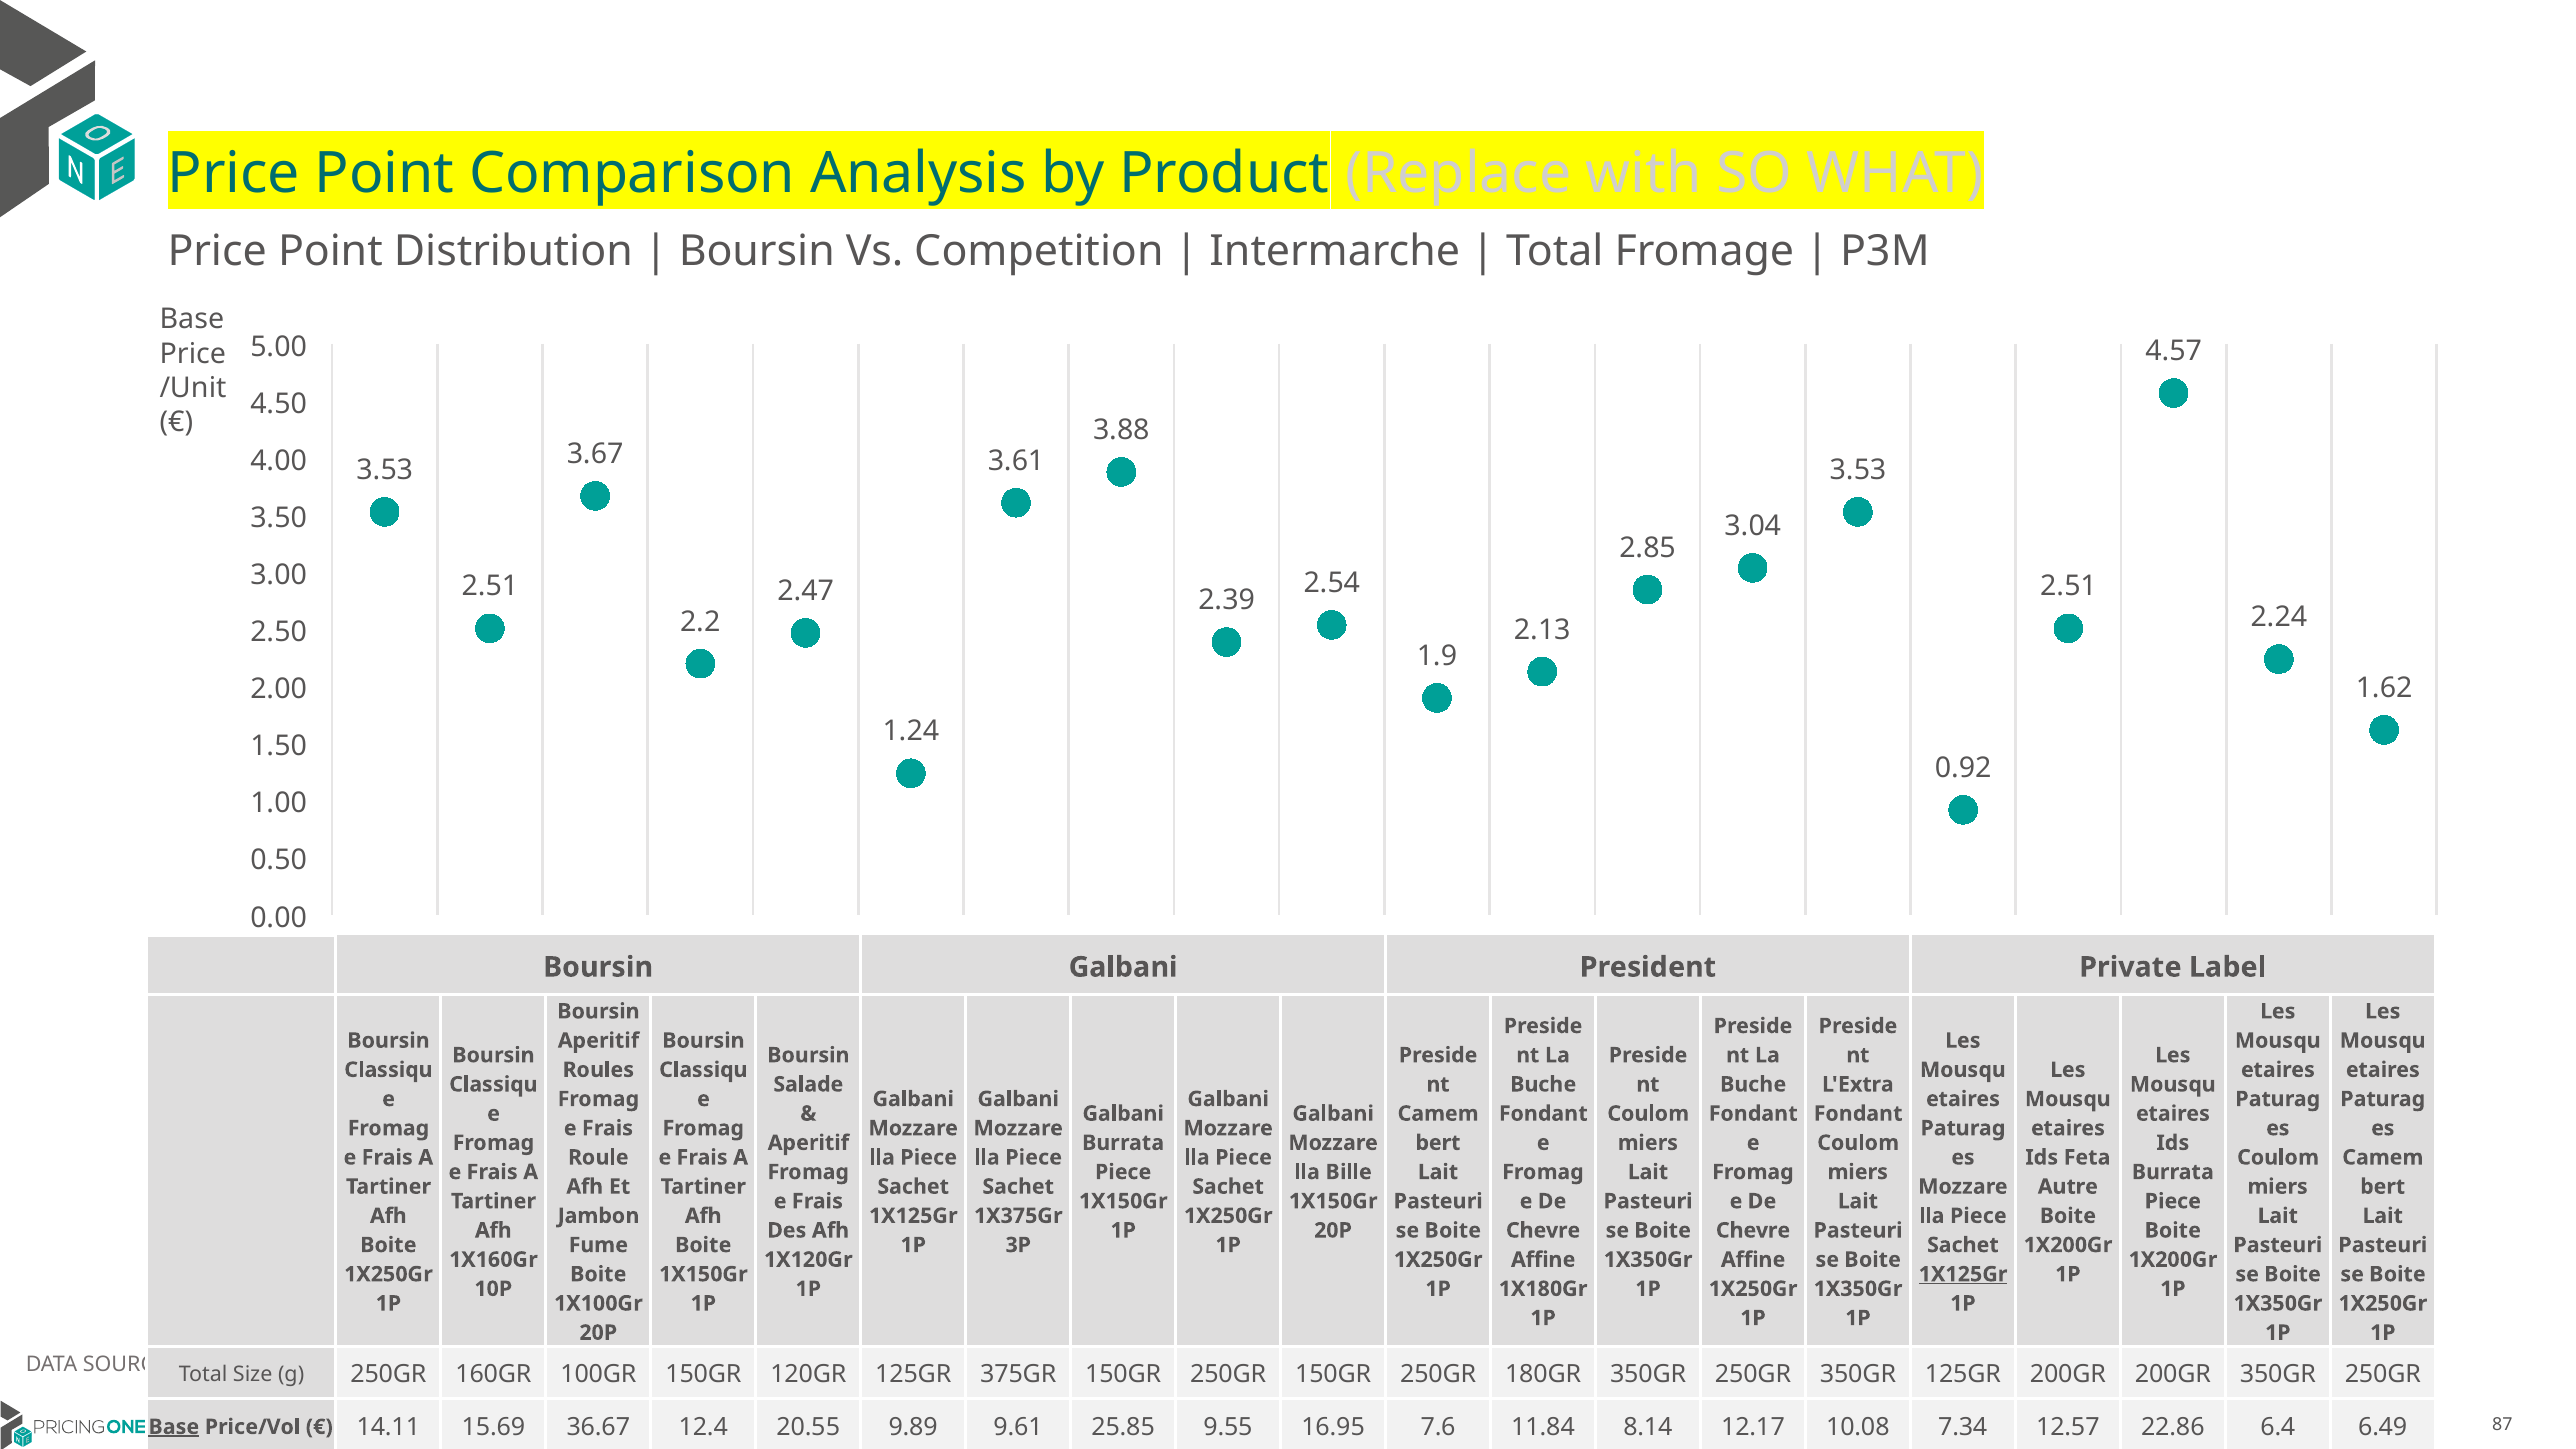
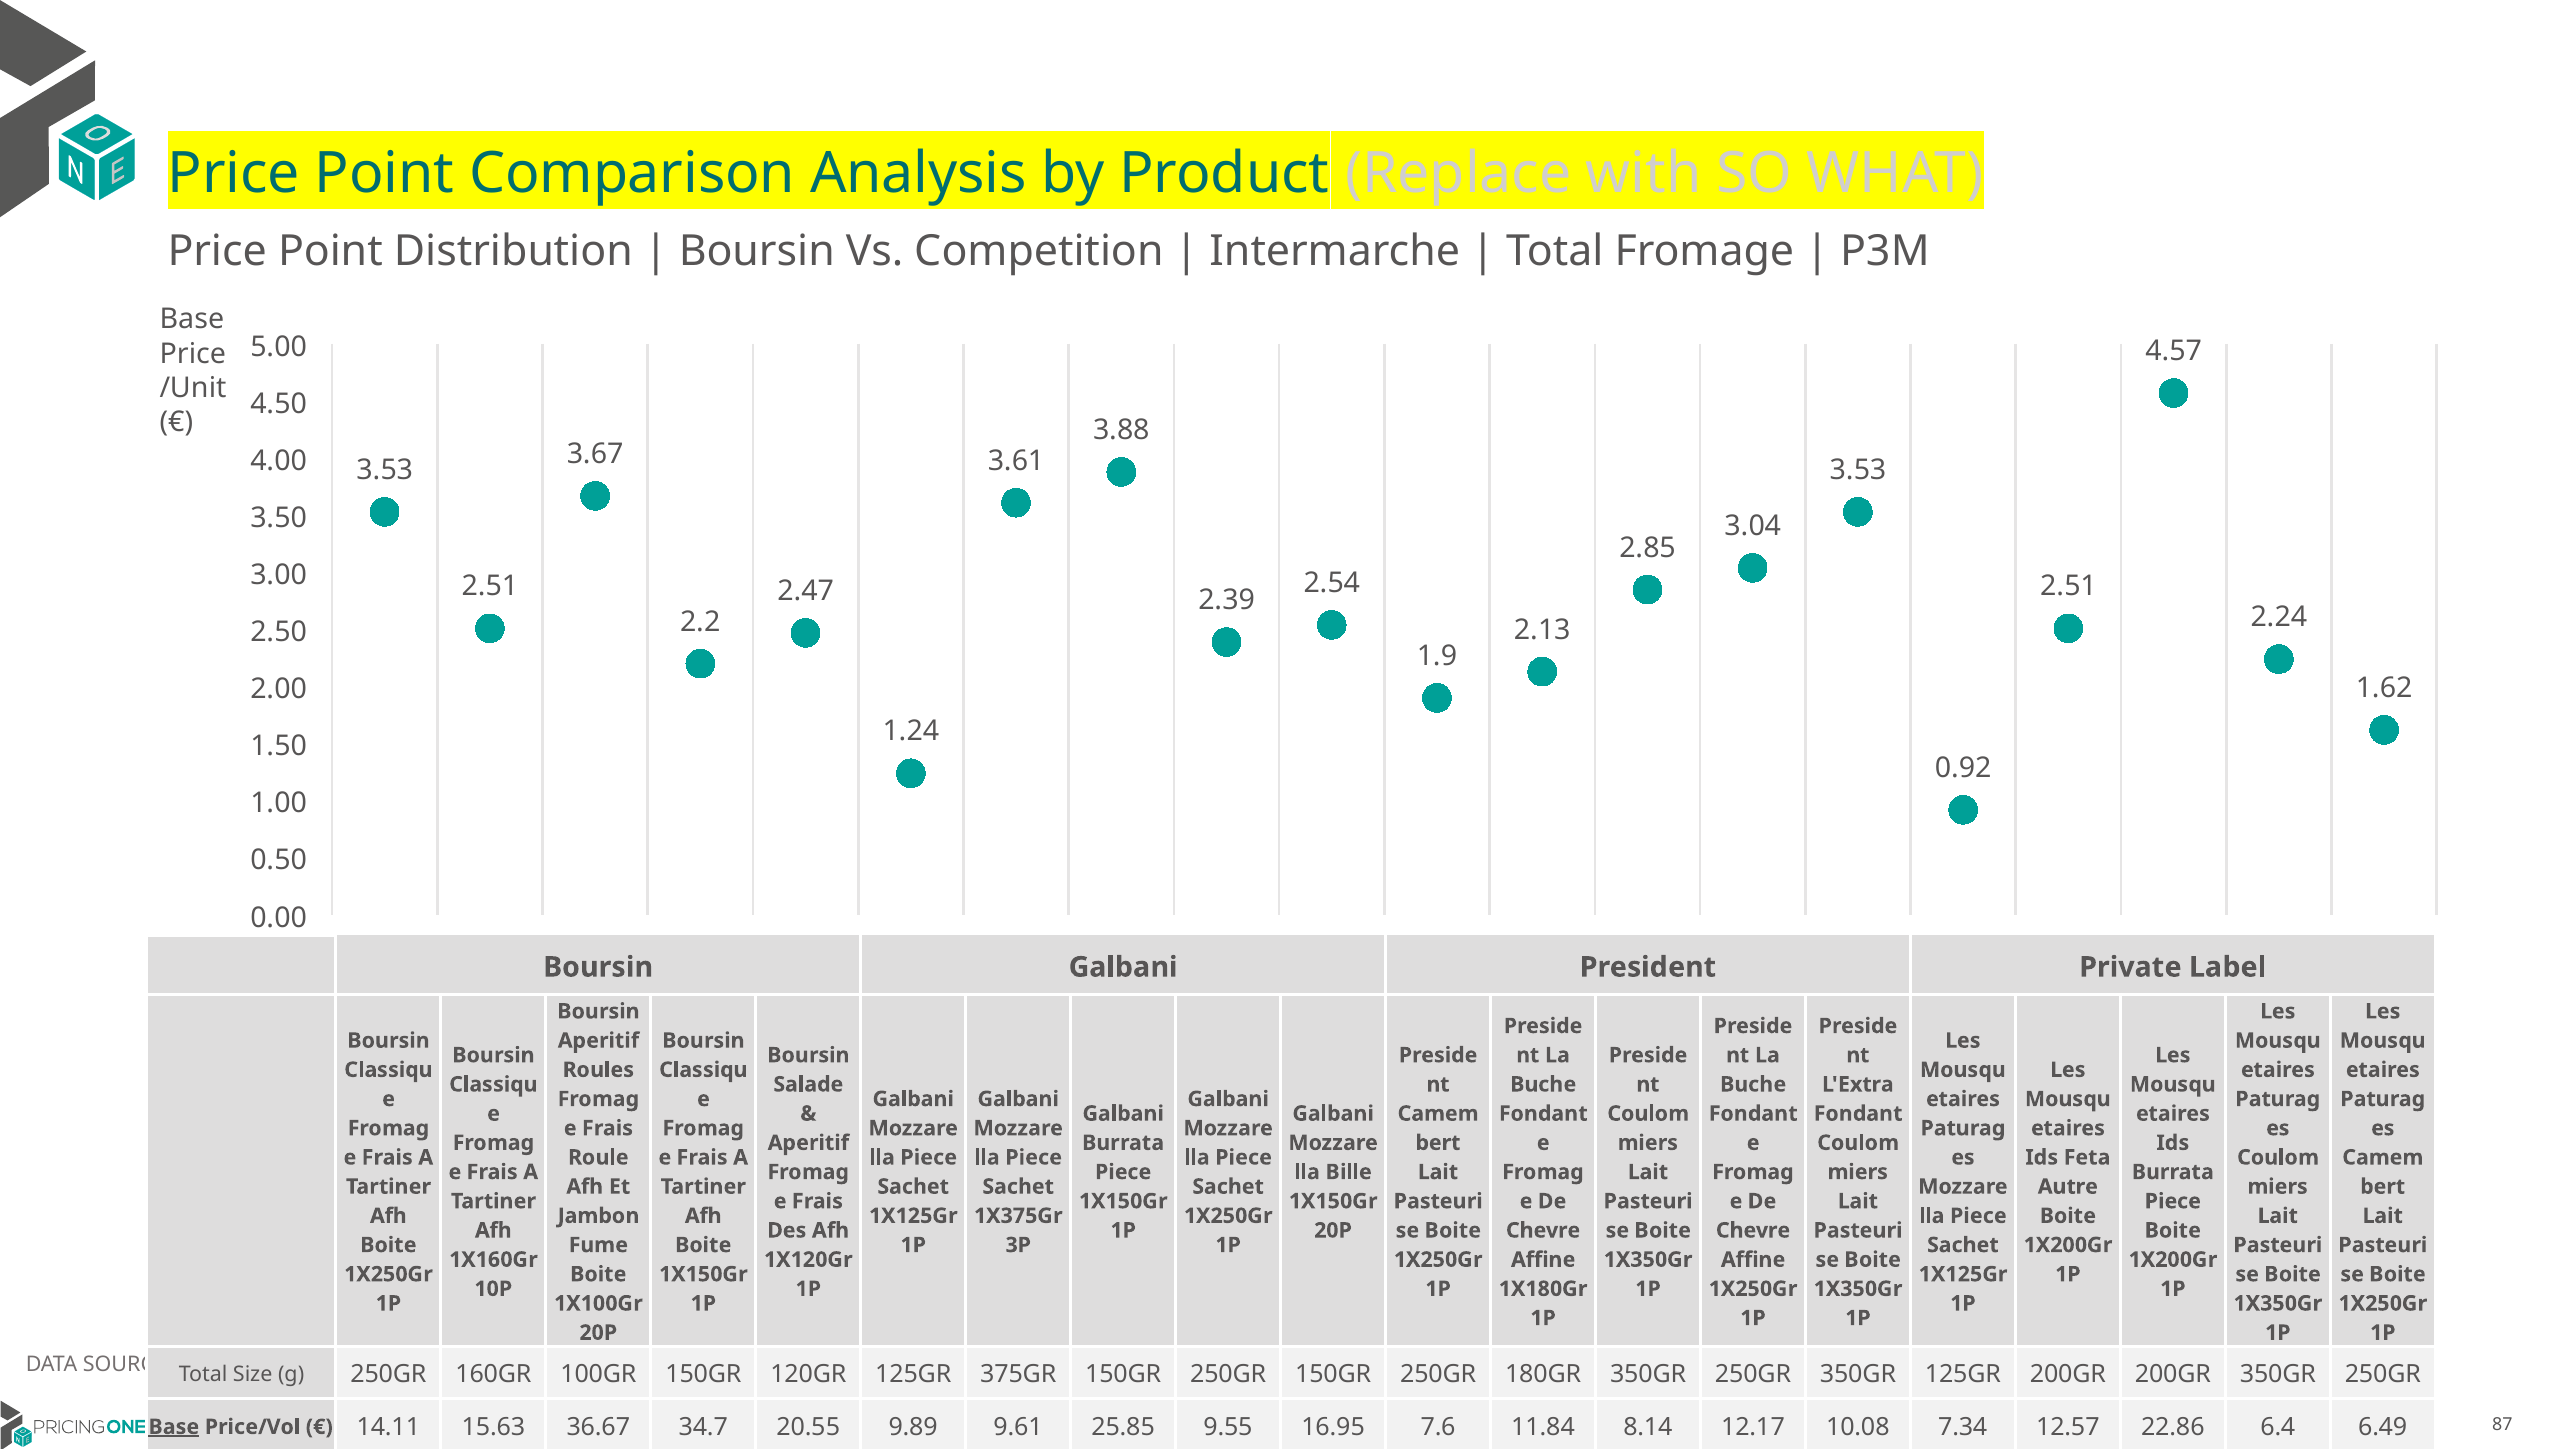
1X125Gr at (1963, 1274) underline: present -> none
15.69: 15.69 -> 15.63
12.4: 12.4 -> 34.7
